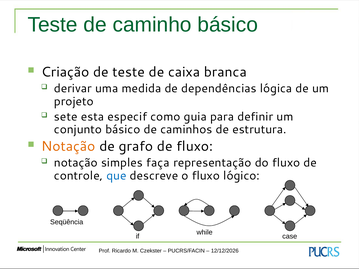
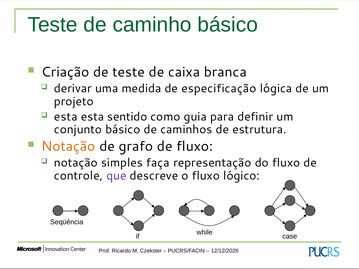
dependências: dependências -> especificação
sete at (66, 117): sete -> esta
especif: especif -> sentido
que colour: blue -> purple
